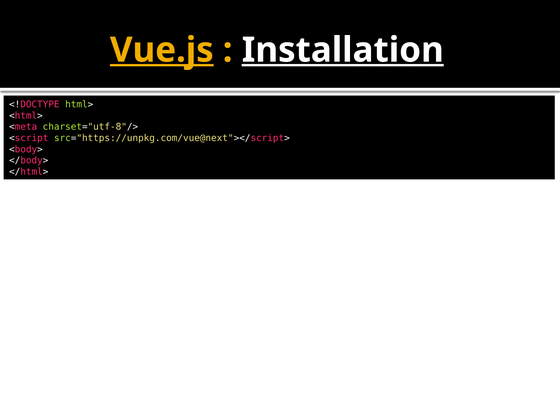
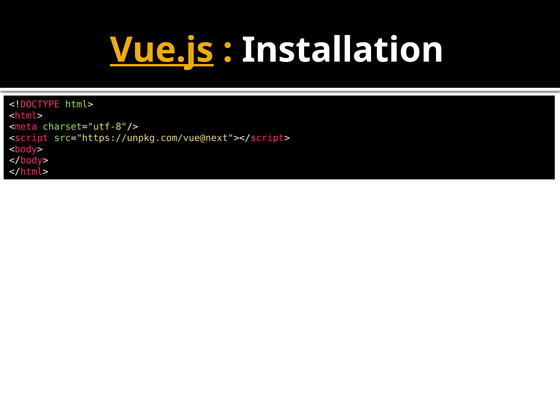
Installation underline: present -> none
